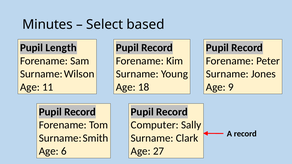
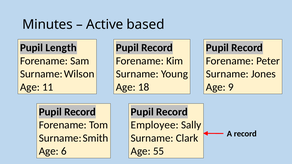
Select: Select -> Active
Computer: Computer -> Employee
27: 27 -> 55
